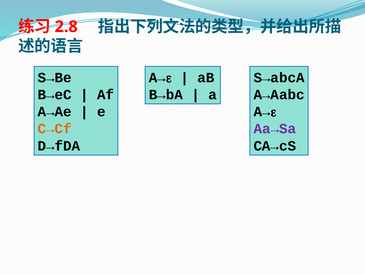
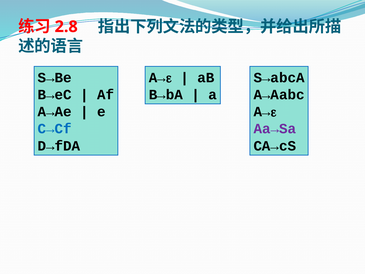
C→Cf colour: orange -> blue
